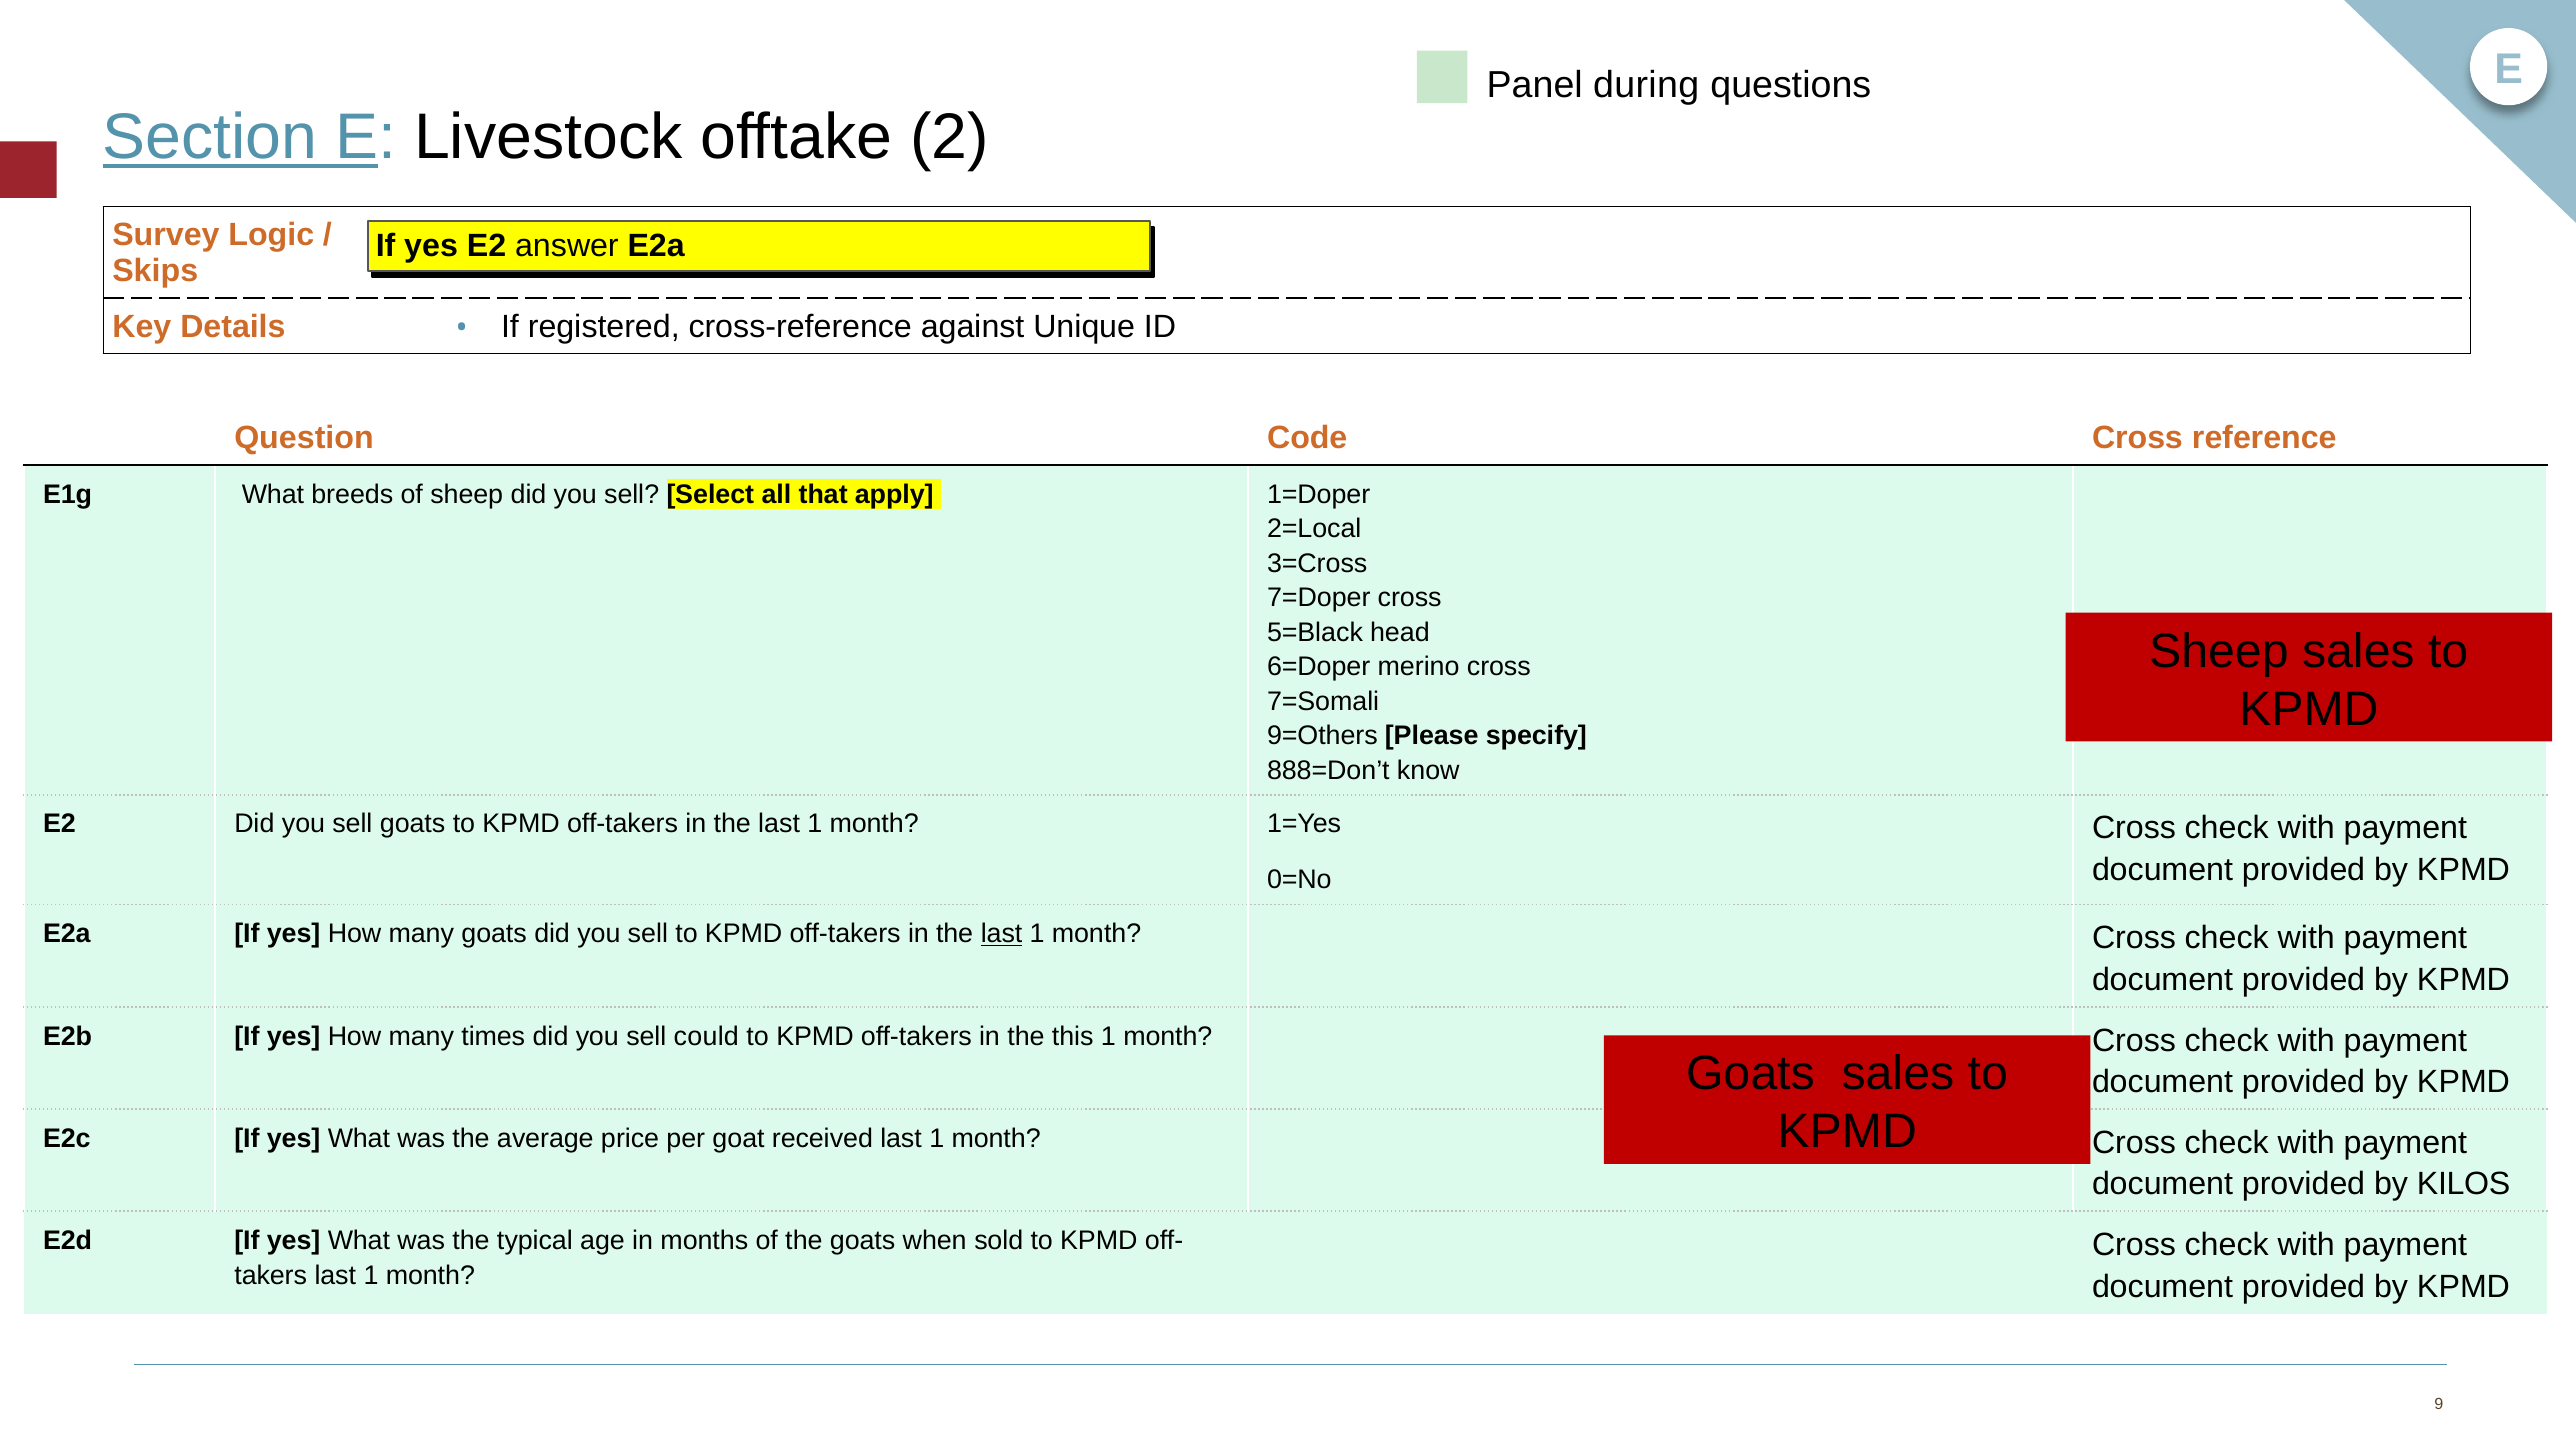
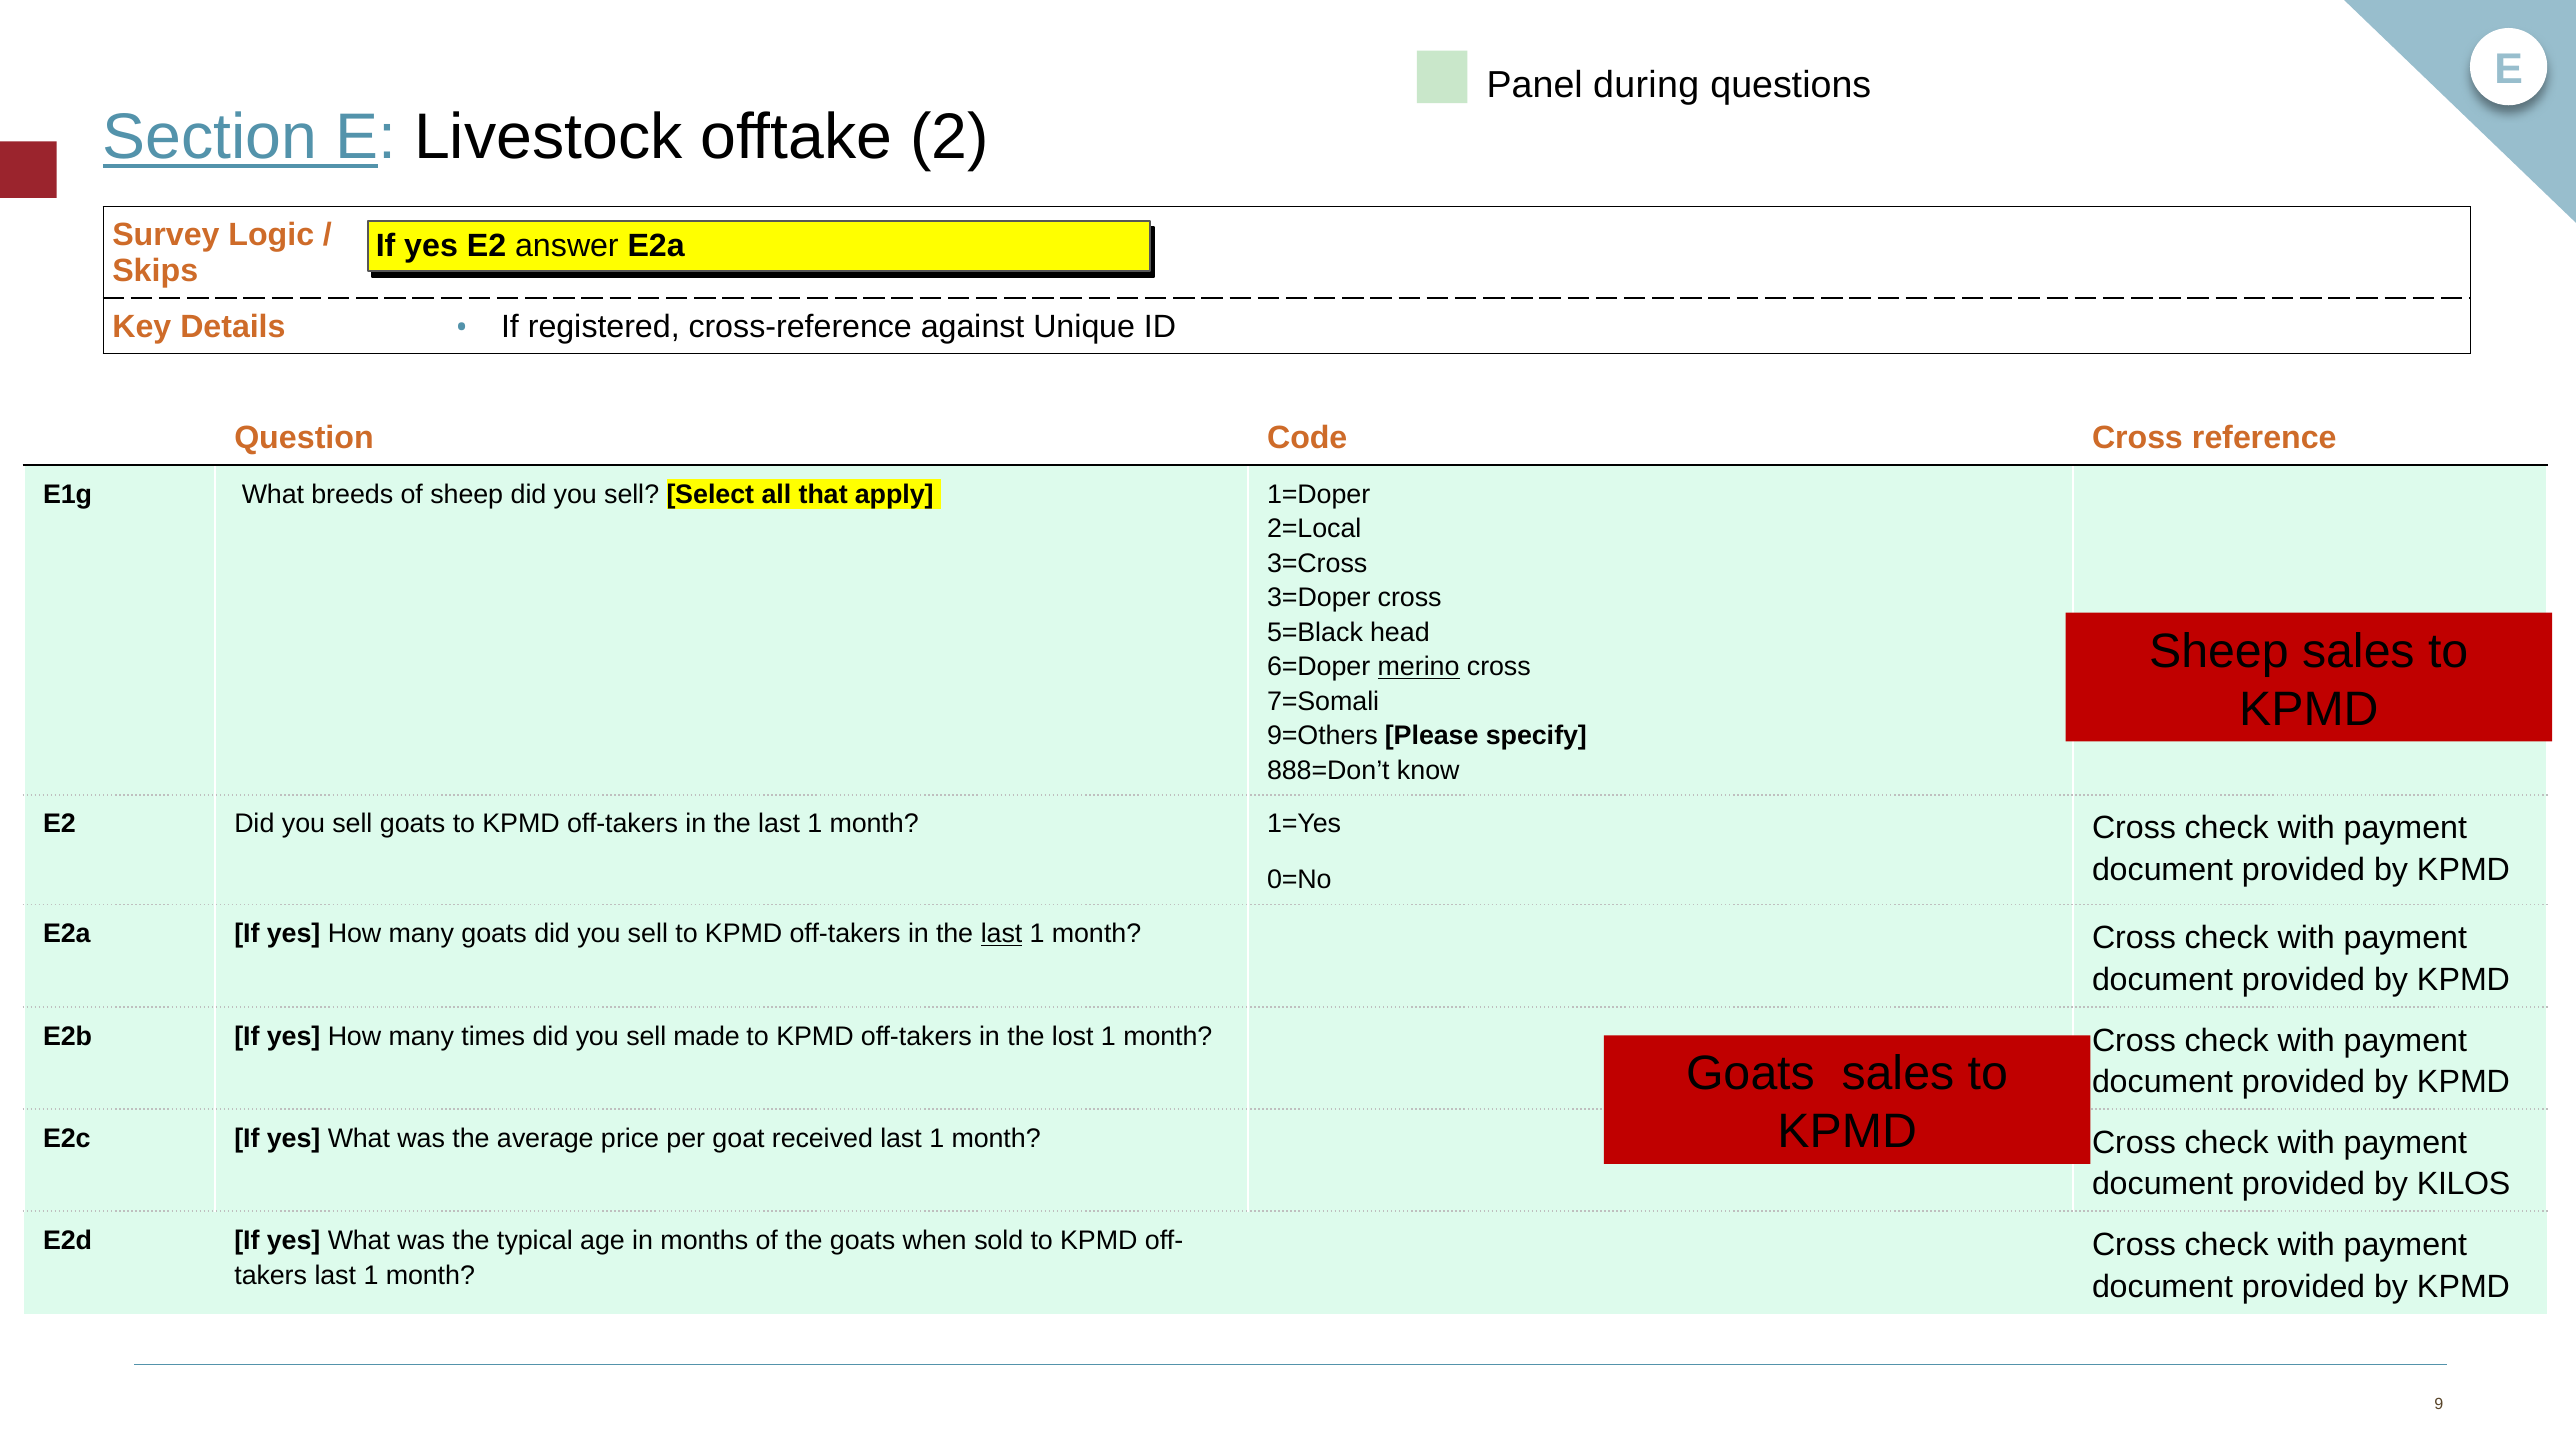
7=Doper: 7=Doper -> 3=Doper
merino underline: none -> present
could: could -> made
this: this -> lost
